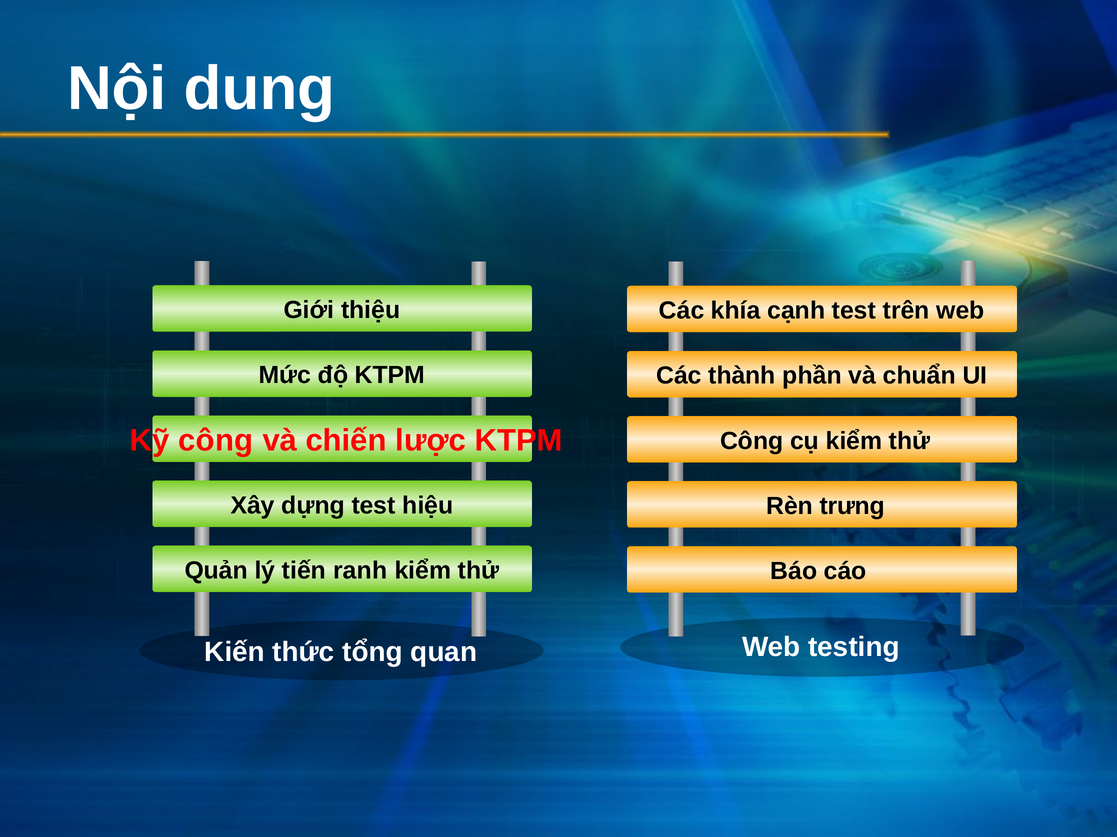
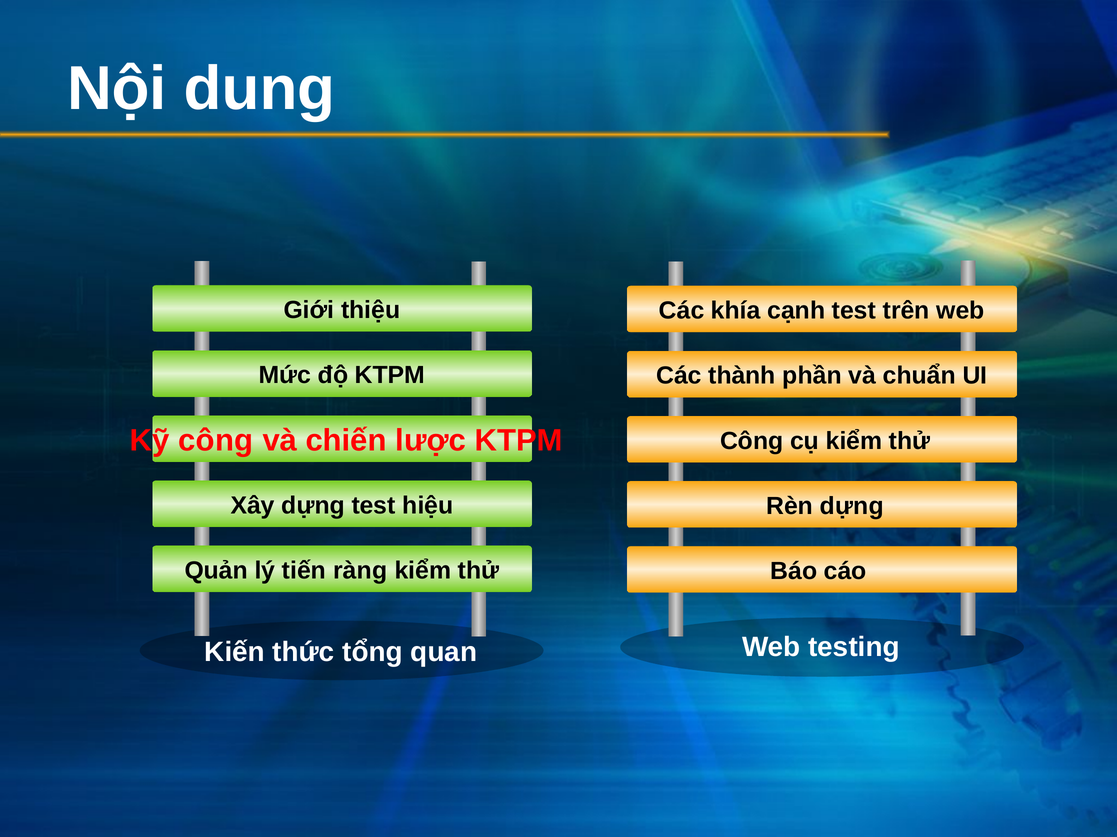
Rèn trưng: trưng -> dựng
ranh: ranh -> ràng
